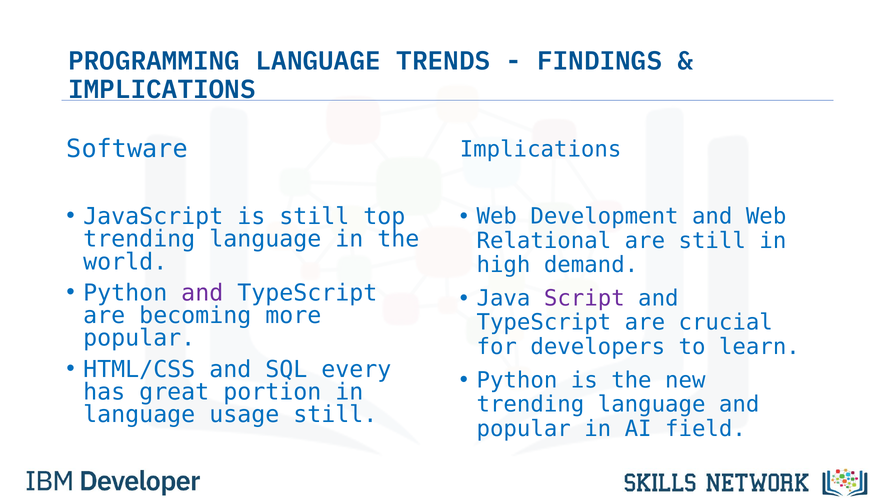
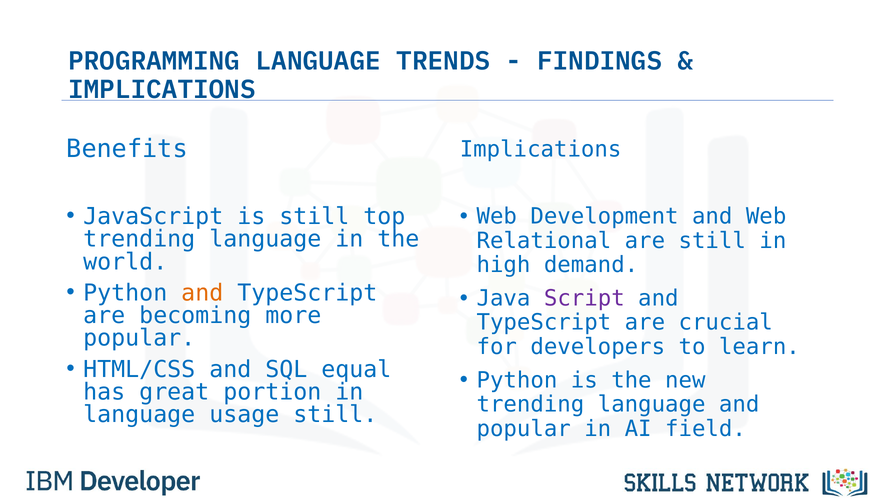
Software: Software -> Benefits
and at (202, 293) colour: purple -> orange
every: every -> equal
